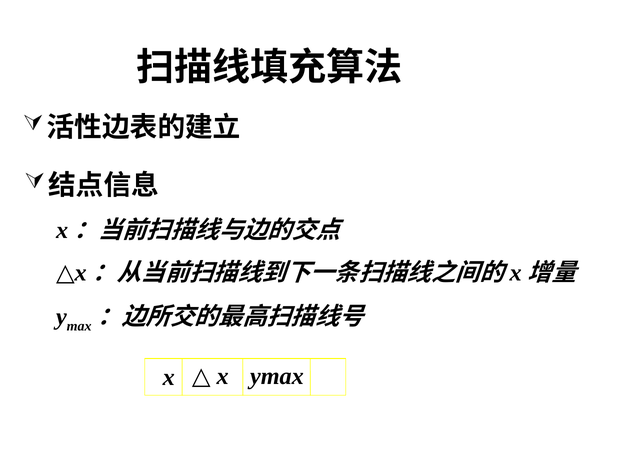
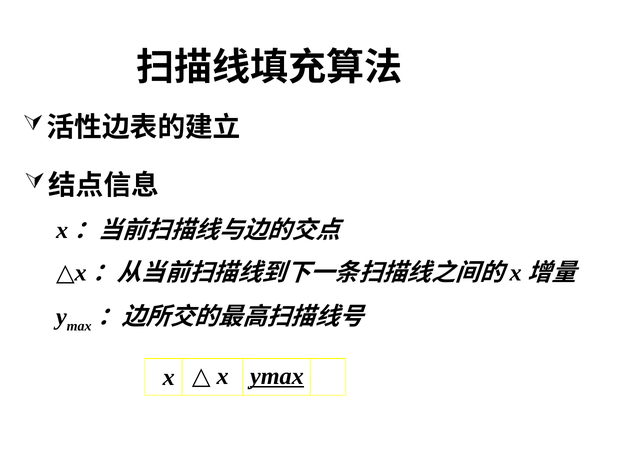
ymax underline: none -> present
